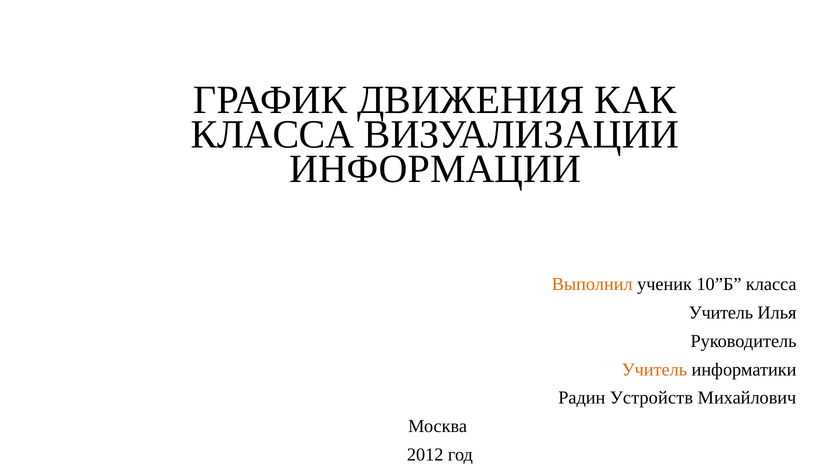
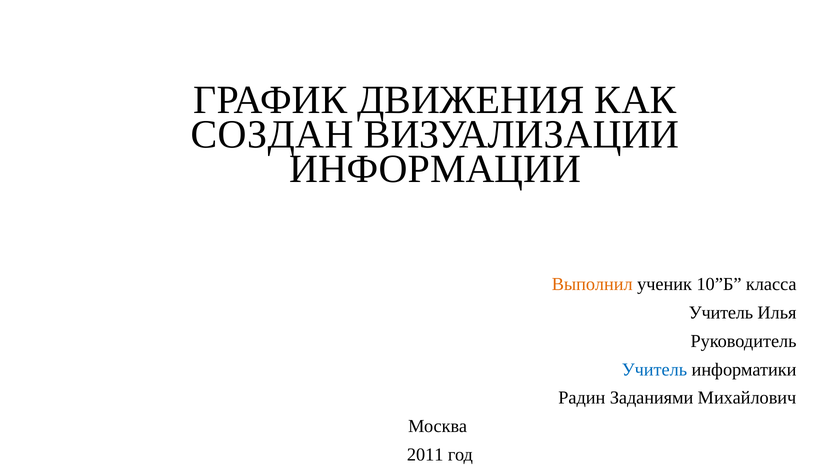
КЛАССА at (272, 134): КЛАССА -> СОЗДАН
Учитель at (654, 369) colour: orange -> blue
Устройств: Устройств -> Заданиями
2012: 2012 -> 2011
